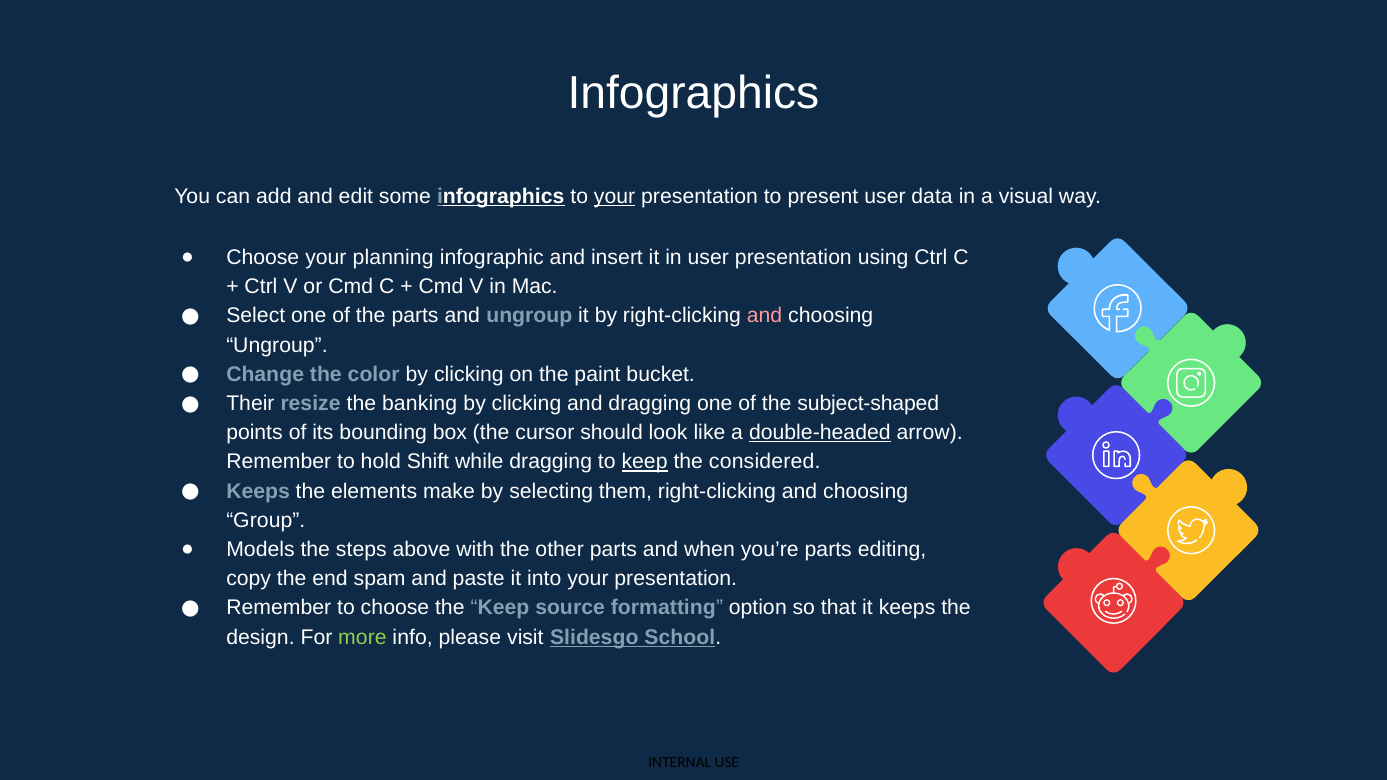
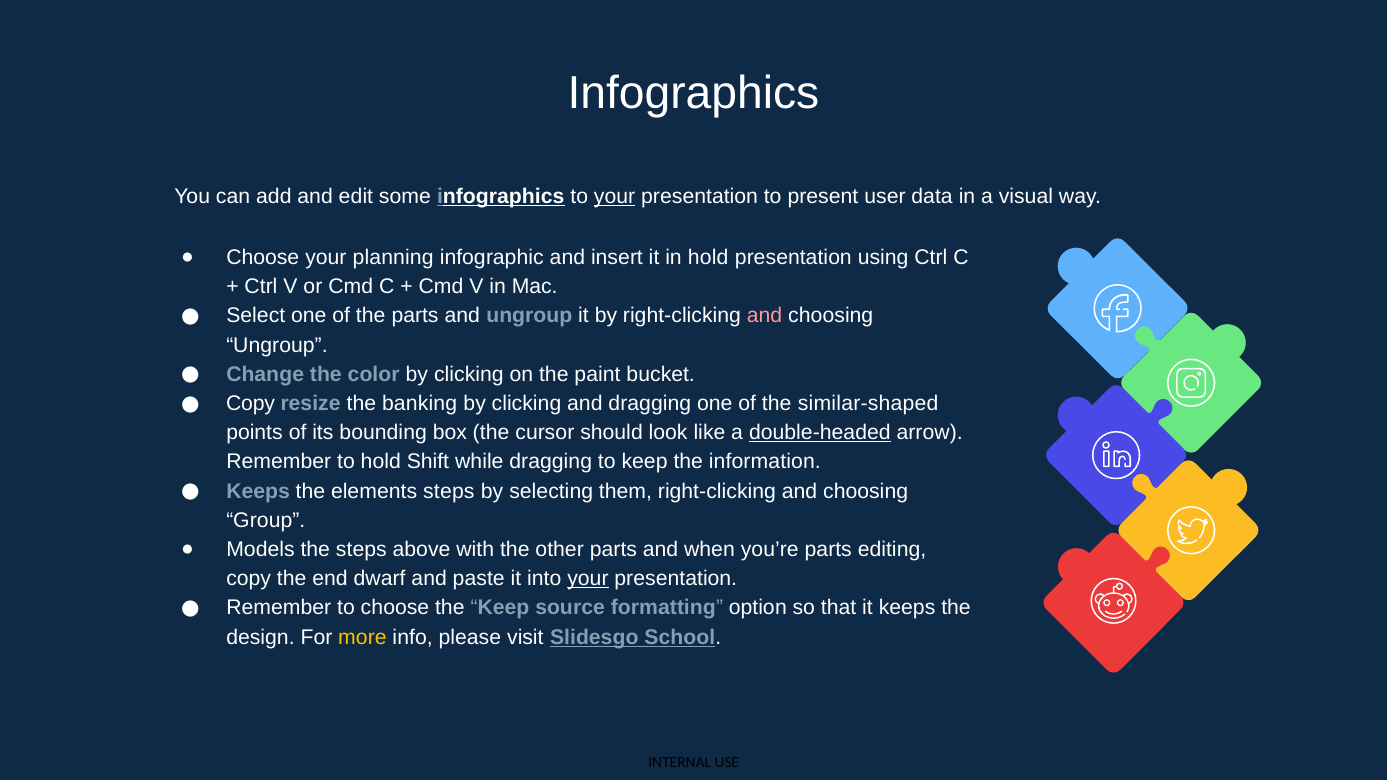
in user: user -> hold
Their at (250, 404): Their -> Copy
subject-shaped: subject-shaped -> similar-shaped
keep at (645, 462) underline: present -> none
considered: considered -> information
elements make: make -> steps
spam: spam -> dwarf
your at (588, 579) underline: none -> present
more colour: light green -> yellow
